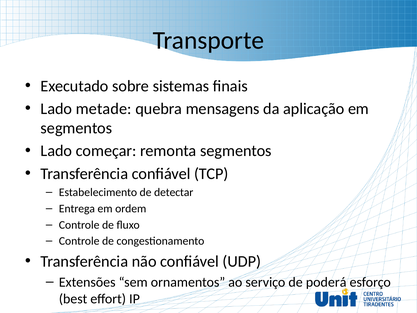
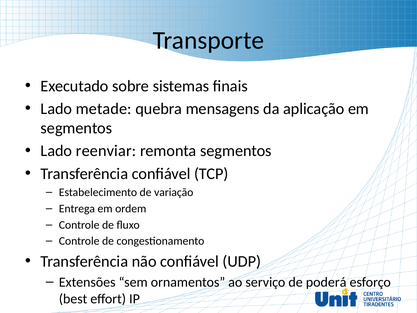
começar: começar -> reenviar
detectar: detectar -> variação
